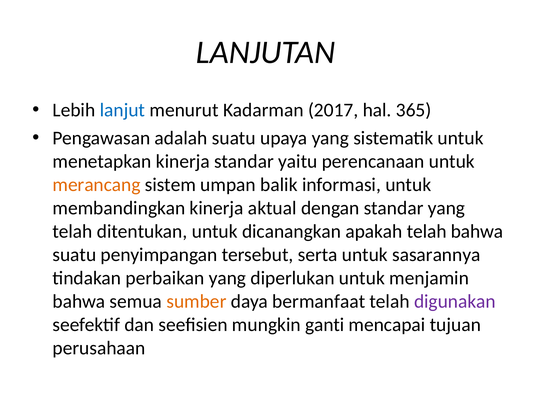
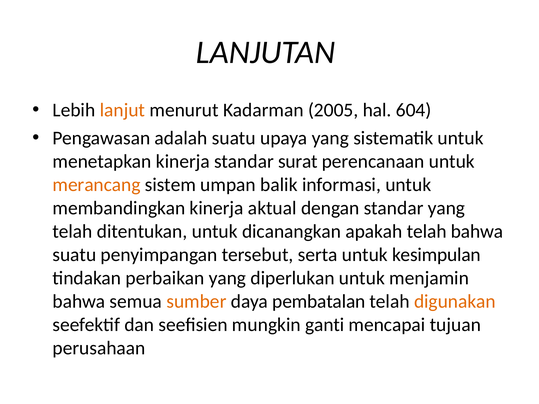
lanjut colour: blue -> orange
2017: 2017 -> 2005
365: 365 -> 604
yaitu: yaitu -> surat
sasarannya: sasarannya -> kesimpulan
bermanfaat: bermanfaat -> pembatalan
digunakan colour: purple -> orange
